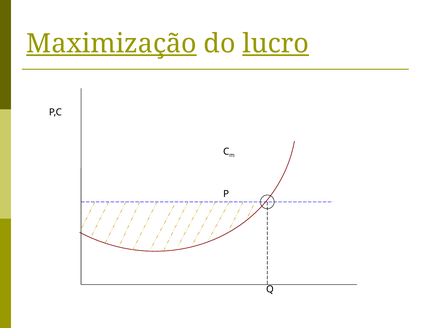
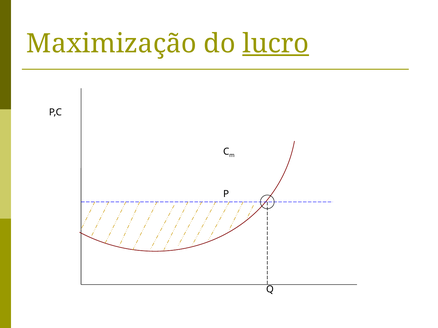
Maximização underline: present -> none
